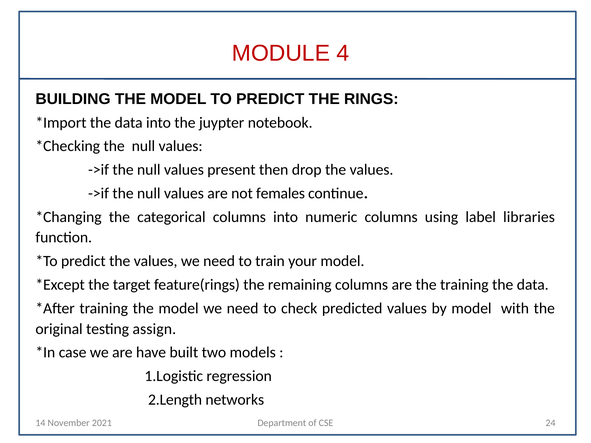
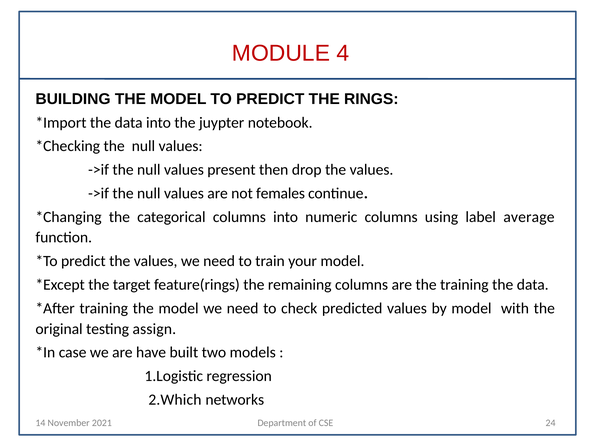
libraries: libraries -> average
2.Length: 2.Length -> 2.Which
